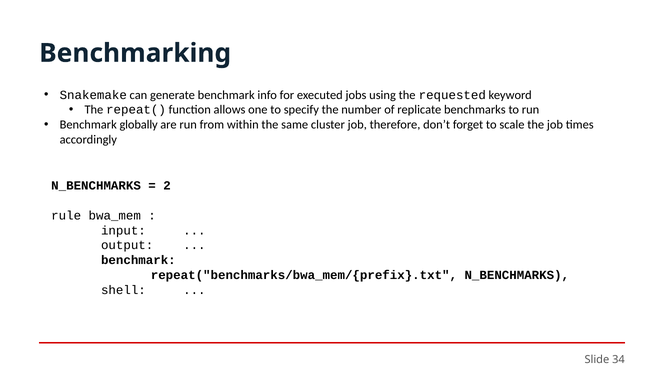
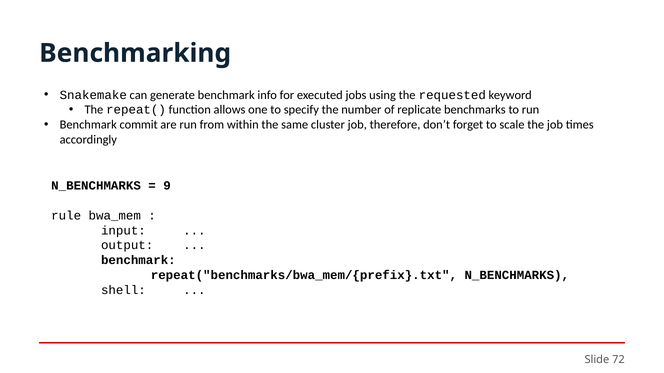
globally: globally -> commit
2: 2 -> 9
34: 34 -> 72
